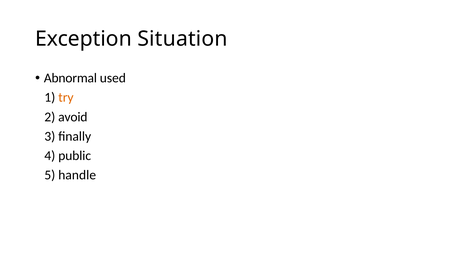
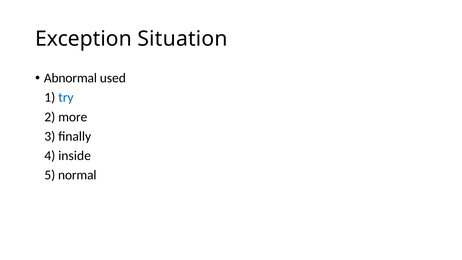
try colour: orange -> blue
avoid: avoid -> more
public: public -> inside
handle: handle -> normal
